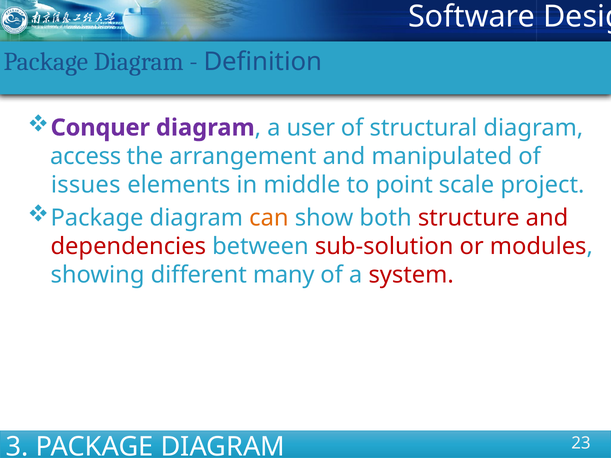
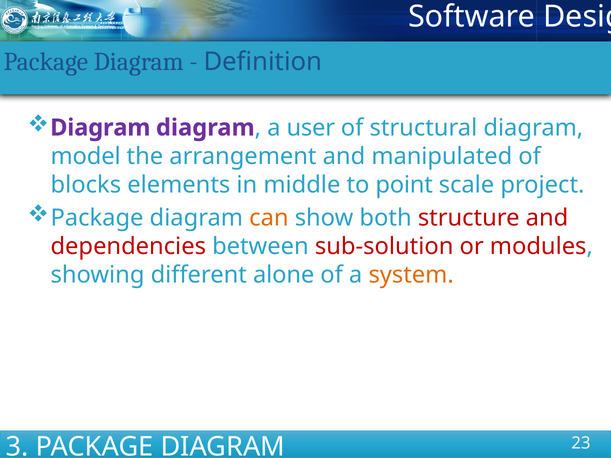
Conquer at (100, 128): Conquer -> Diagram
access: access -> model
issues: issues -> blocks
many: many -> alone
system colour: red -> orange
